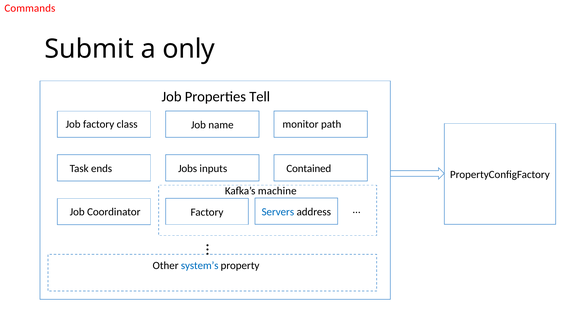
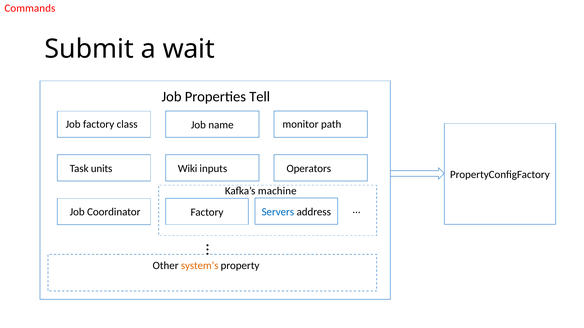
only: only -> wait
ends: ends -> units
Jobs: Jobs -> Wiki
Contained: Contained -> Operators
system’s colour: blue -> orange
